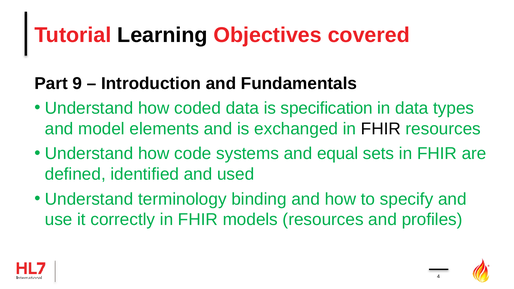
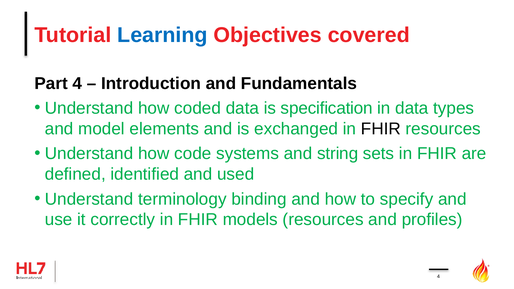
Learning colour: black -> blue
Part 9: 9 -> 4
equal: equal -> string
